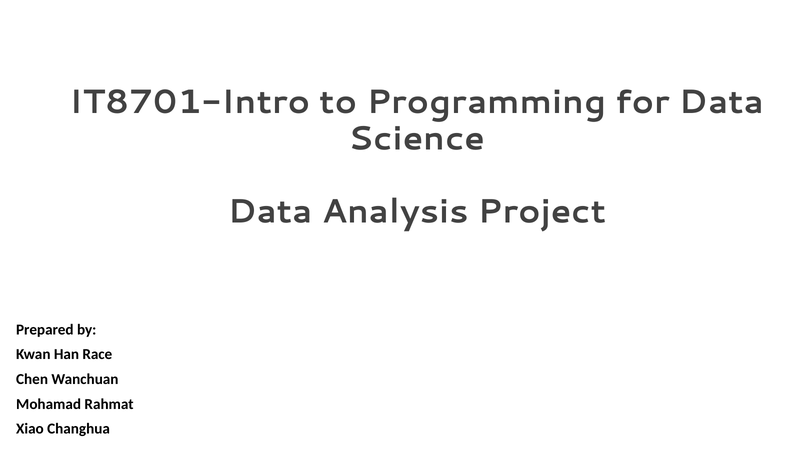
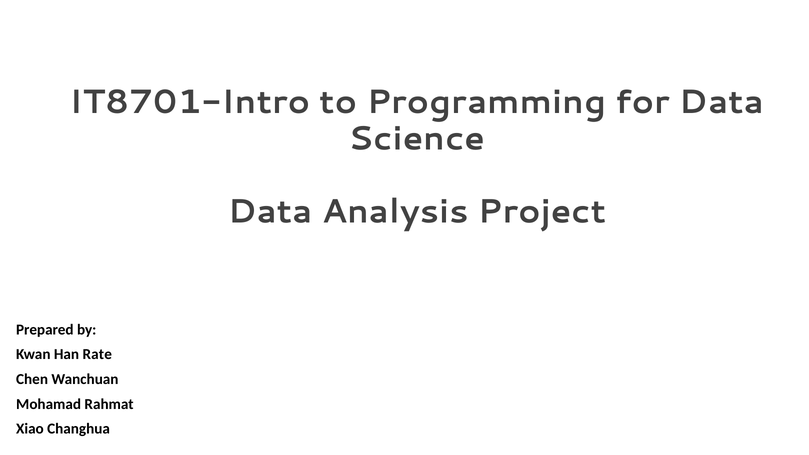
Race: Race -> Rate
